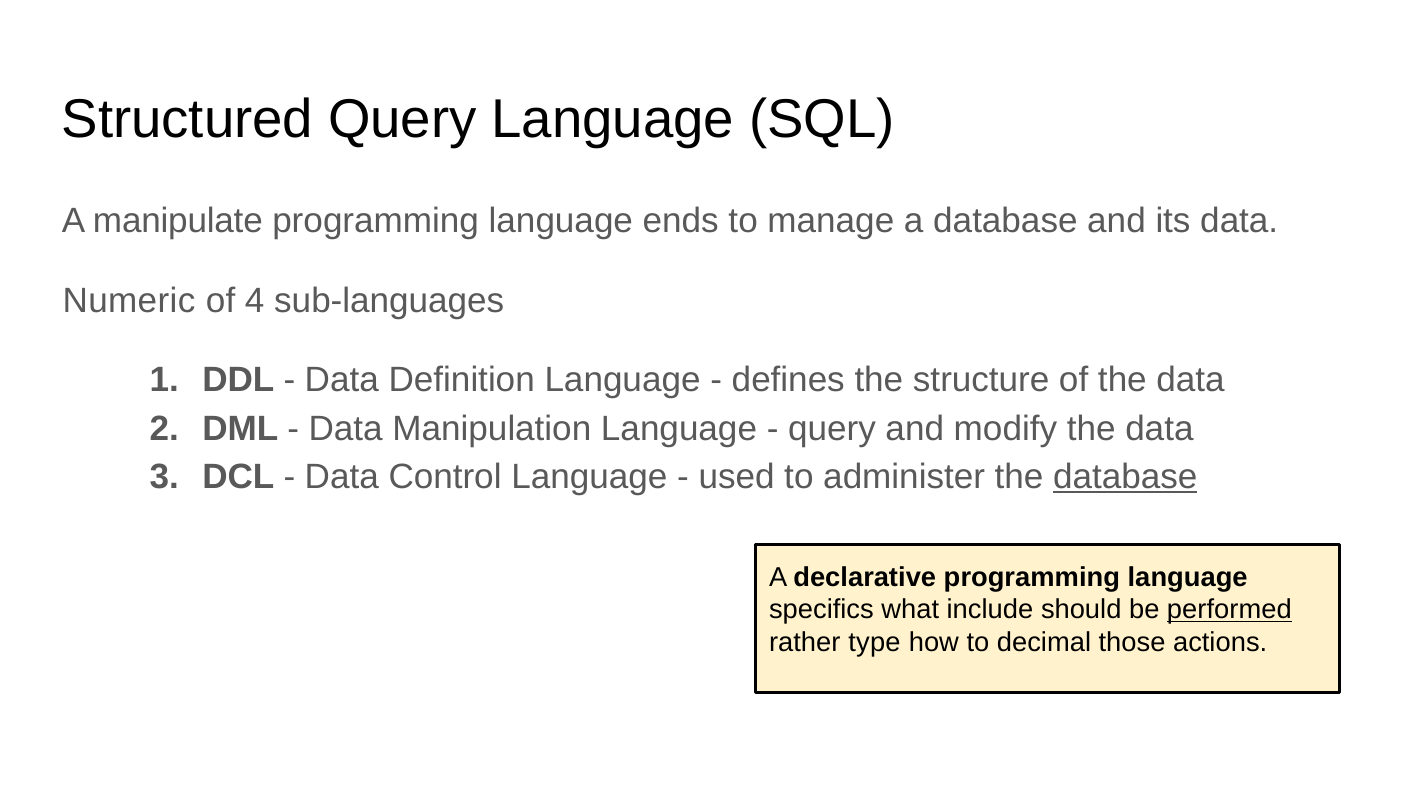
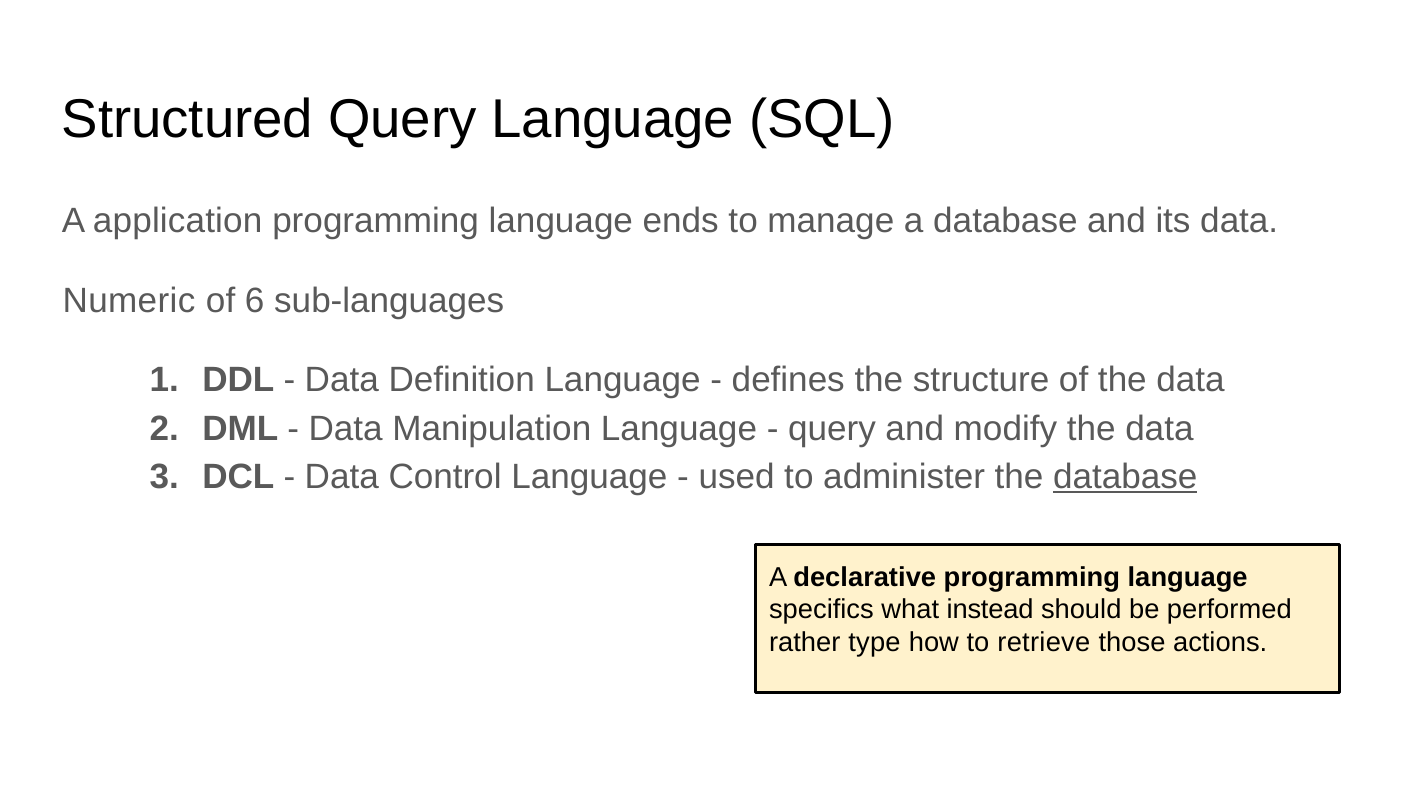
manipulate: manipulate -> application
4: 4 -> 6
include: include -> instead
performed underline: present -> none
decimal: decimal -> retrieve
